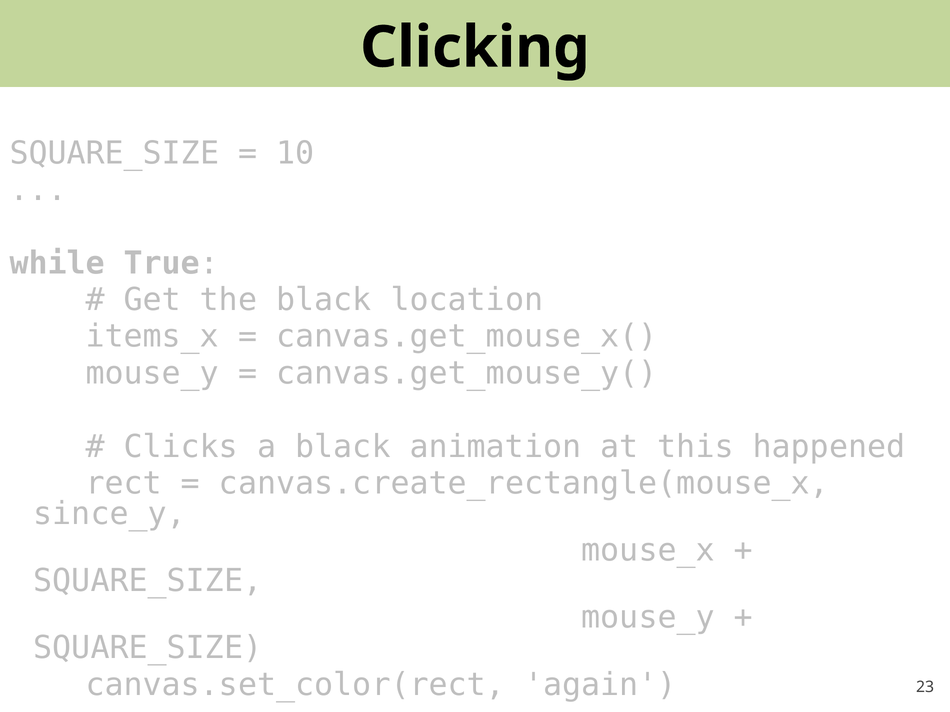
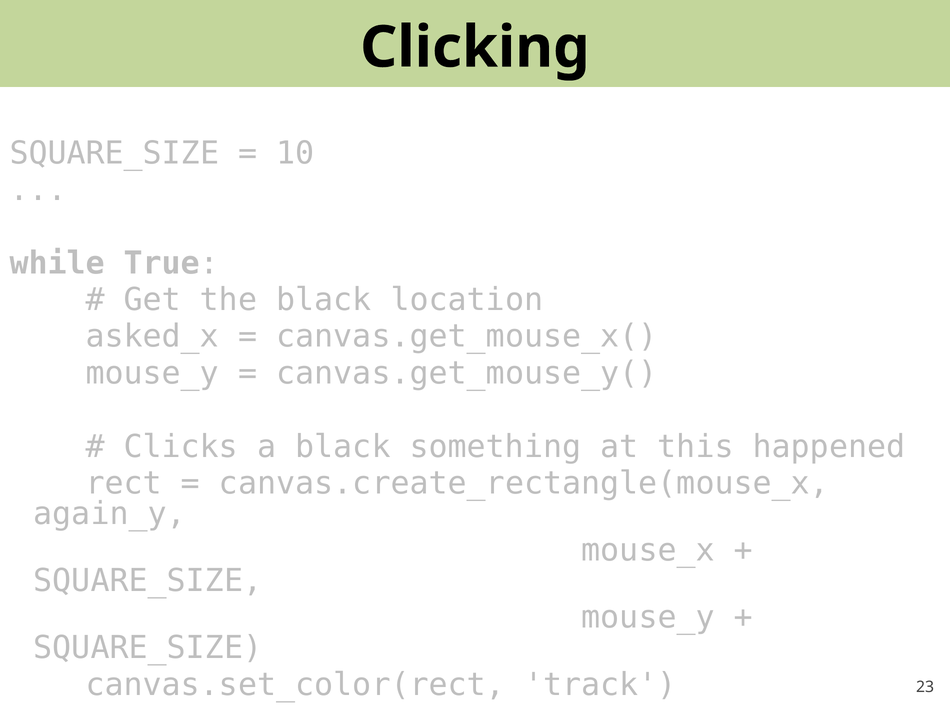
items_x: items_x -> asked_x
animation: animation -> something
since_y: since_y -> again_y
again: again -> track
